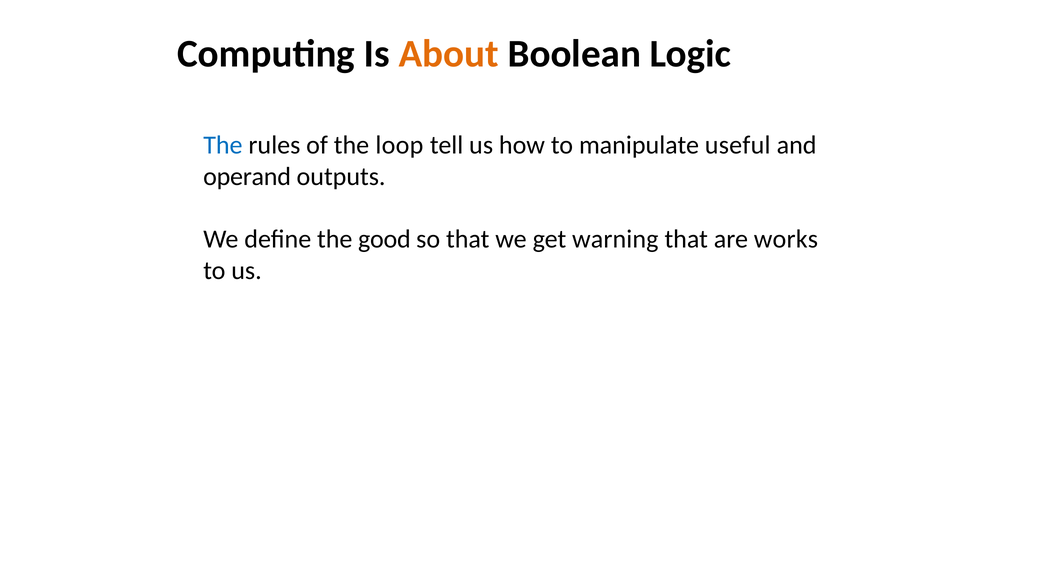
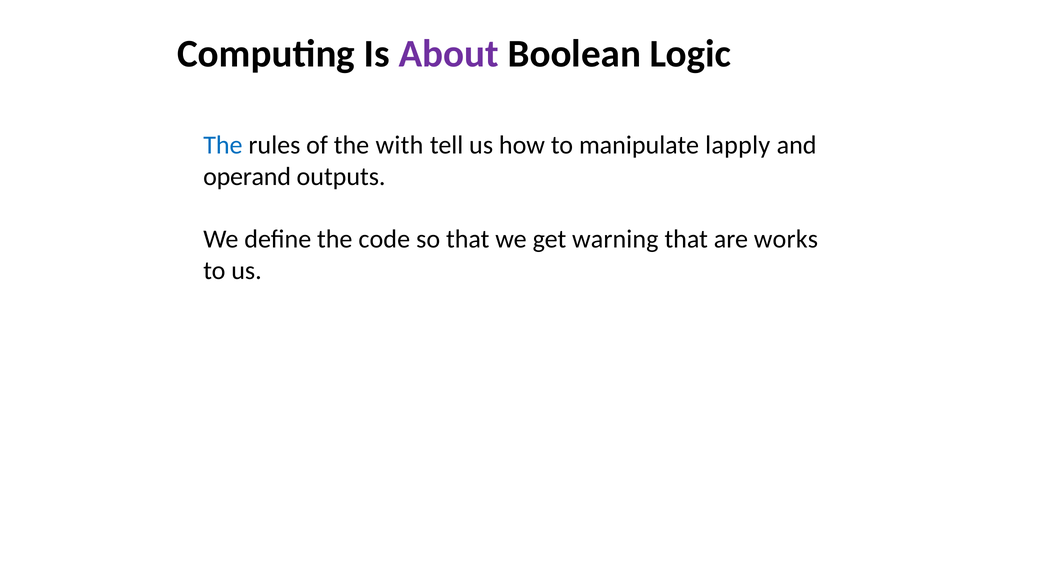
About colour: orange -> purple
loop: loop -> with
useful: useful -> lapply
good: good -> code
